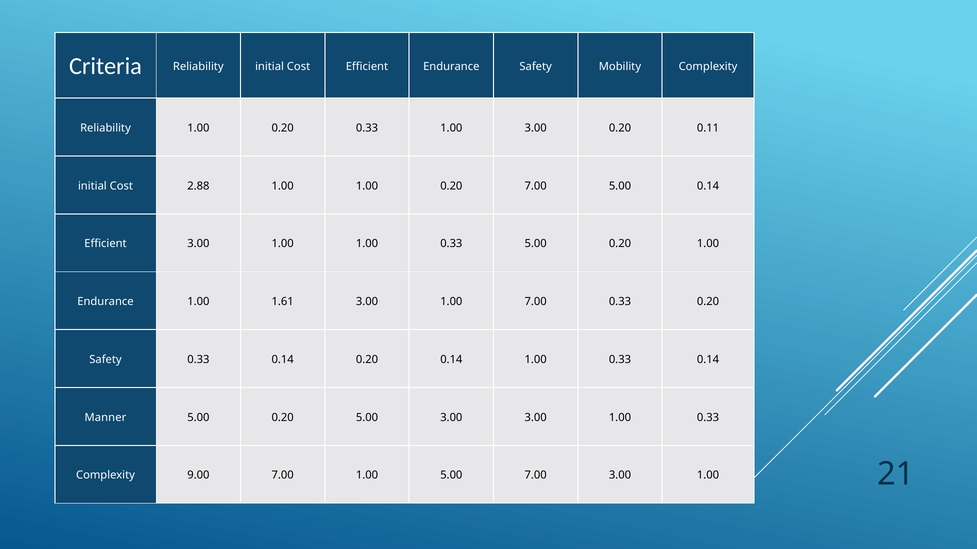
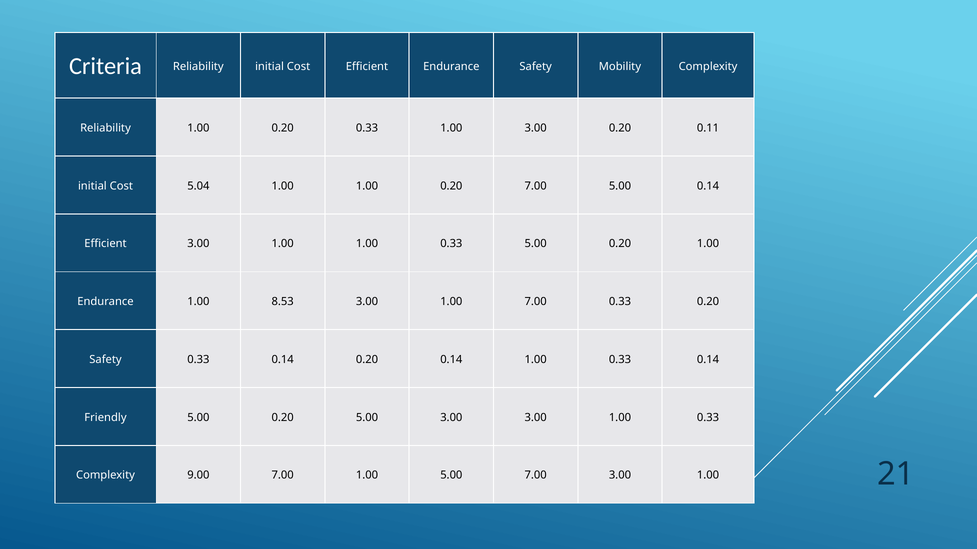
2.88: 2.88 -> 5.04
1.61: 1.61 -> 8.53
Manner: Manner -> Friendly
